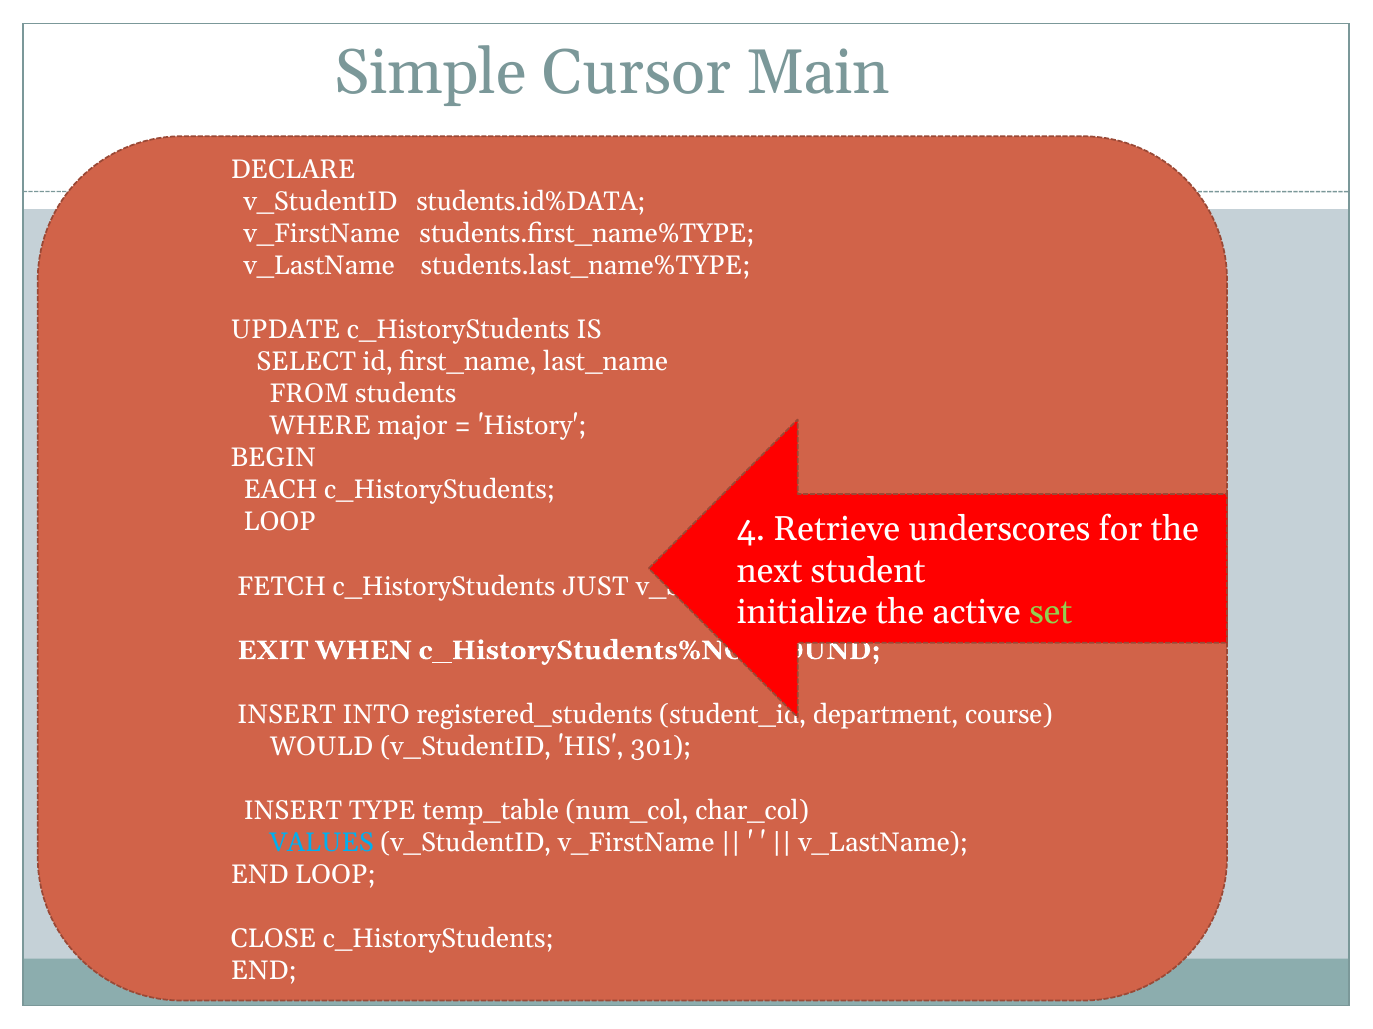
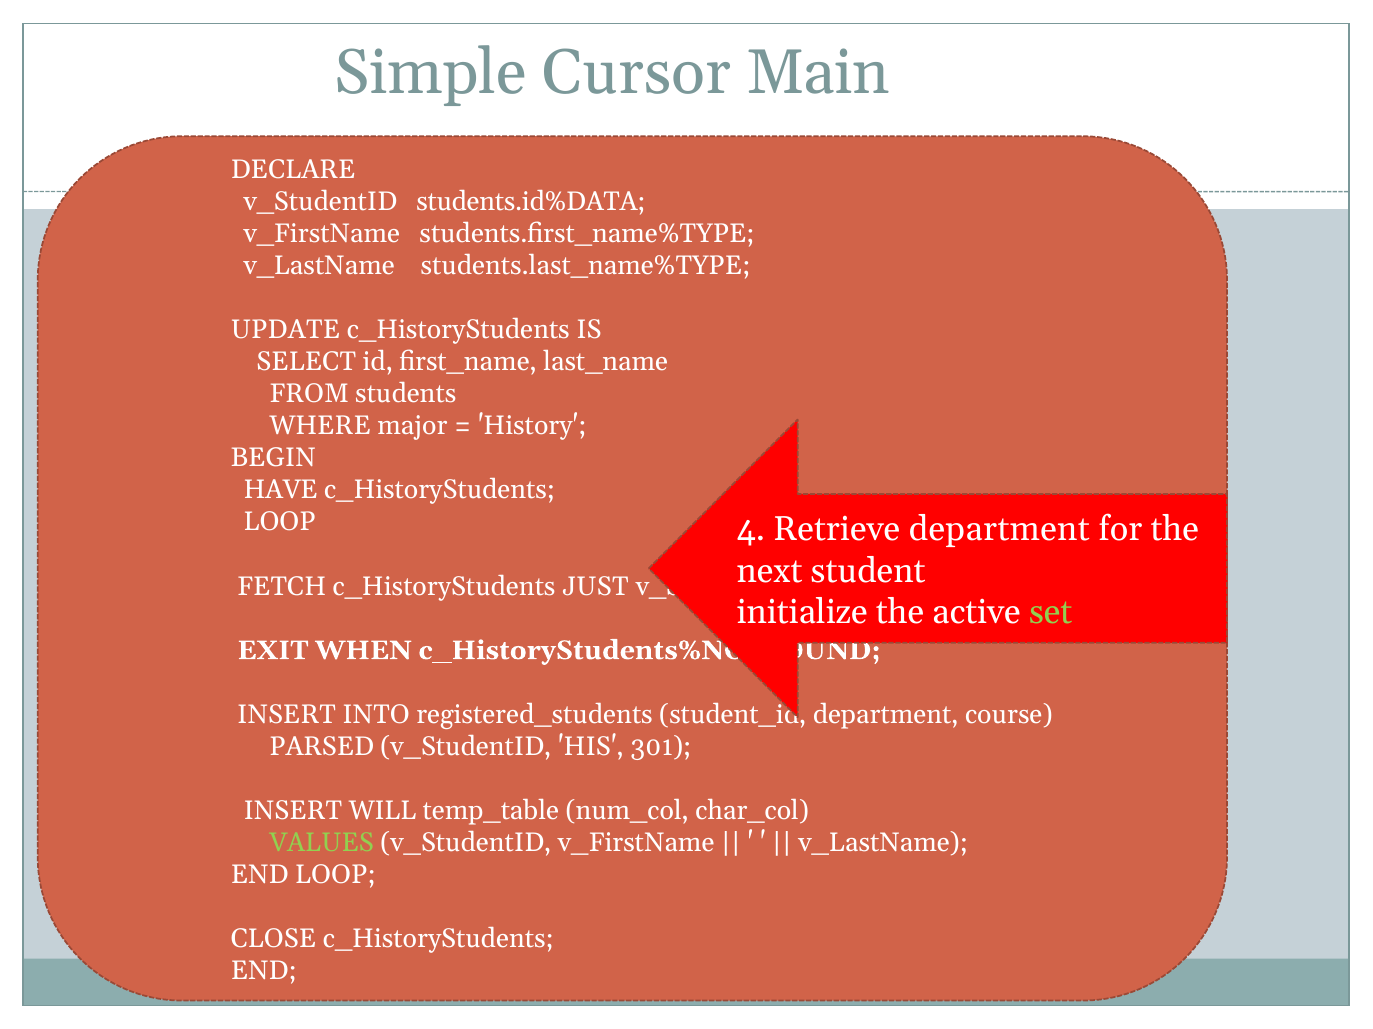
EACH: EACH -> HAVE
Retrieve underscores: underscores -> department
WOULD: WOULD -> PARSED
TYPE: TYPE -> WILL
VALUES colour: light blue -> light green
